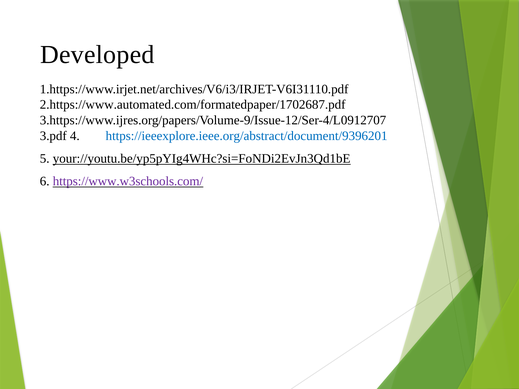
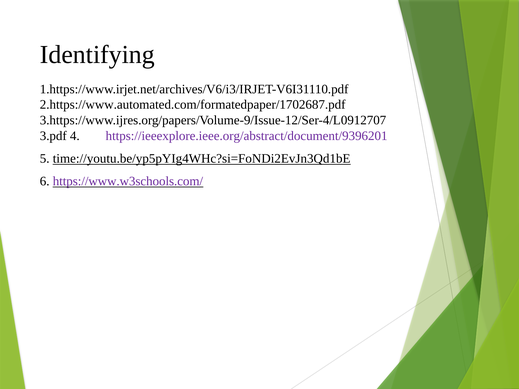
Developed: Developed -> Identifying
https://ieeexplore.ieee.org/abstract/document/9396201 colour: blue -> purple
your://youtu.be/yp5pYIg4WHc?si=FoNDi2EvJn3Qd1bE: your://youtu.be/yp5pYIg4WHc?si=FoNDi2EvJn3Qd1bE -> time://youtu.be/yp5pYIg4WHc?si=FoNDi2EvJn3Qd1bE
